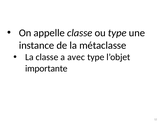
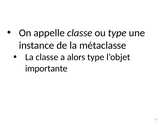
avec: avec -> alors
